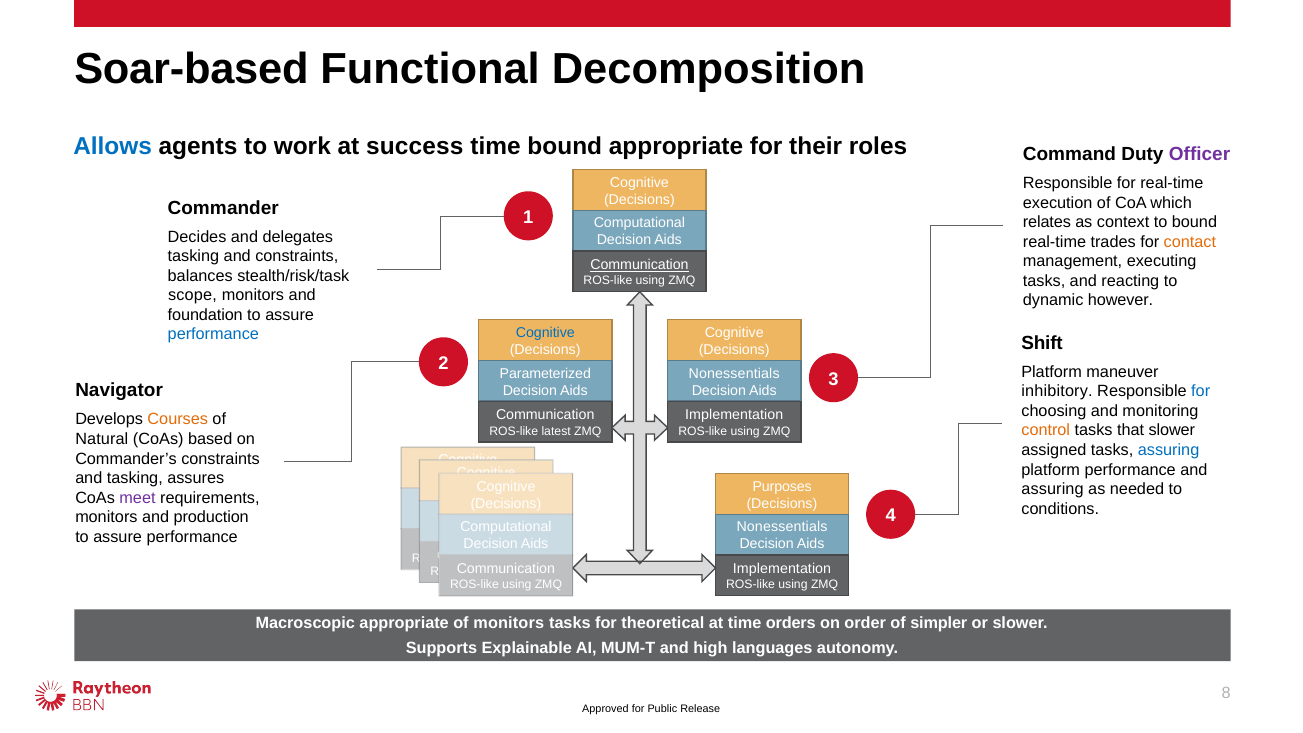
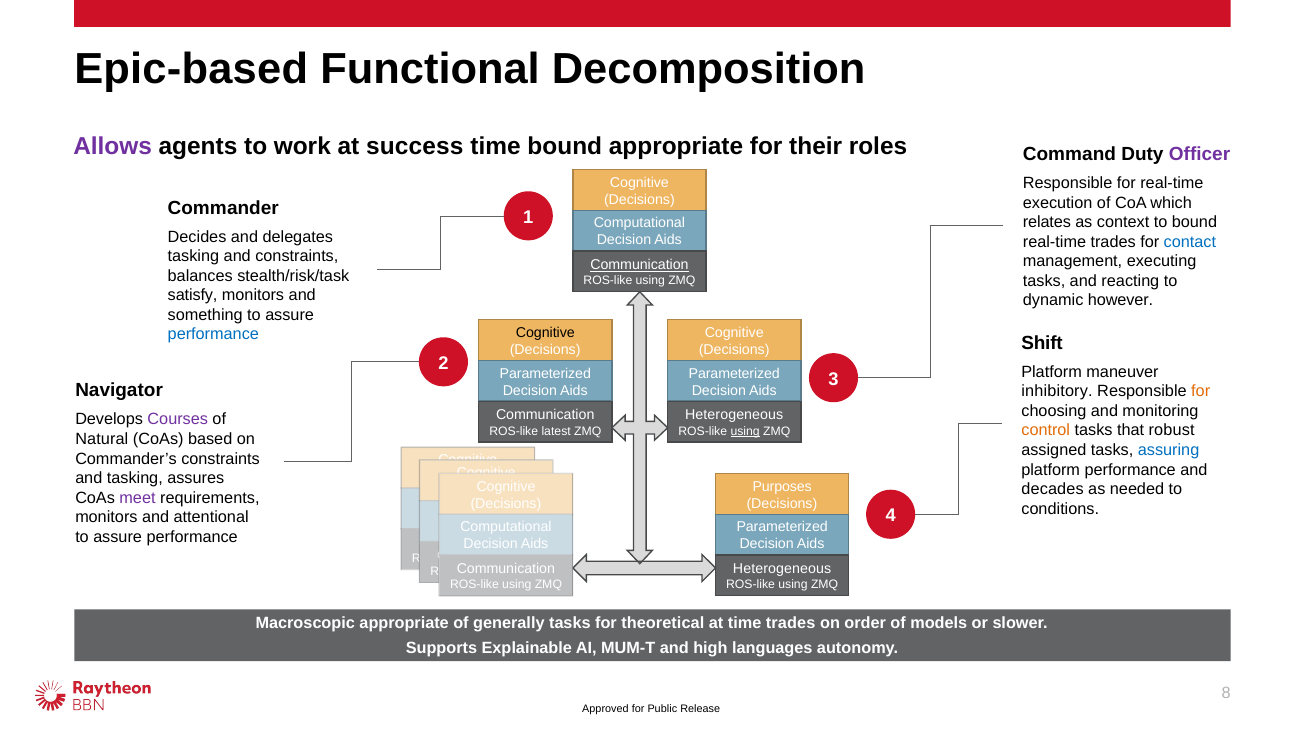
Soar-based: Soar-based -> Epic-based
Allows colour: blue -> purple
contact colour: orange -> blue
scope: scope -> satisfy
foundation: foundation -> something
Cognitive at (545, 333) colour: blue -> black
Nonessentials at (734, 373): Nonessentials -> Parameterized
for at (1201, 391) colour: blue -> orange
Implementation at (734, 415): Implementation -> Heterogeneous
Courses colour: orange -> purple
that slower: slower -> robust
using at (745, 431) underline: none -> present
assuring at (1053, 489): assuring -> decades
production: production -> attentional
Nonessentials at (782, 527): Nonessentials -> Parameterized
Implementation at (782, 569): Implementation -> Heterogeneous
of monitors: monitors -> generally
time orders: orders -> trades
simpler: simpler -> models
